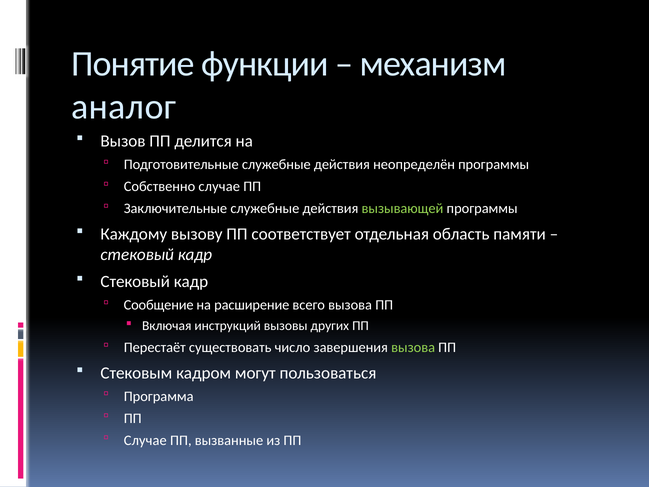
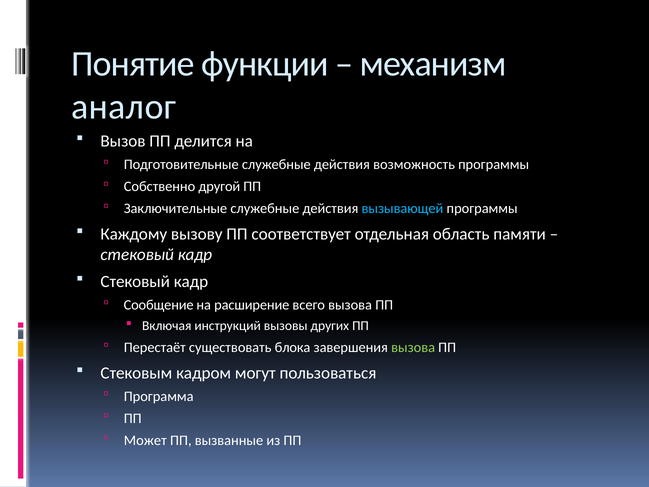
неопределён: неопределён -> возможность
Собственно случае: случае -> другой
вызывающей colour: light green -> light blue
число: число -> блока
Случае at (145, 440): Случае -> Может
